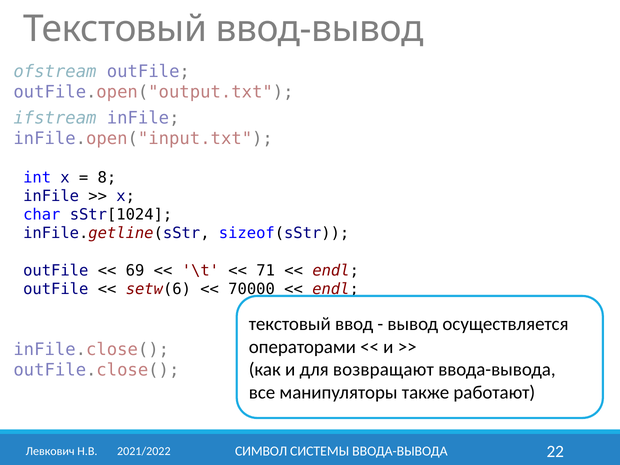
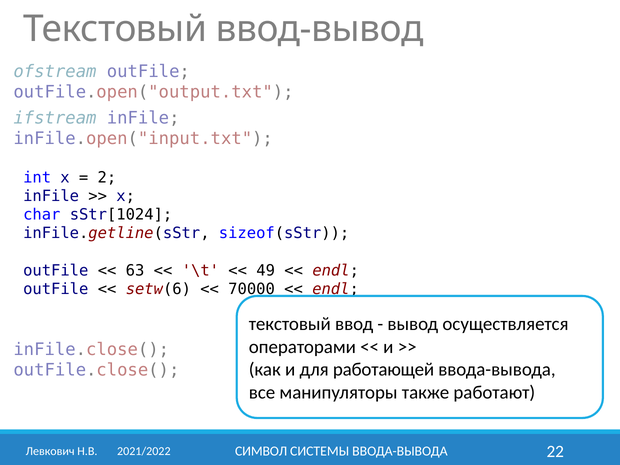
8: 8 -> 2
69: 69 -> 63
71: 71 -> 49
возвращают: возвращают -> работающей
